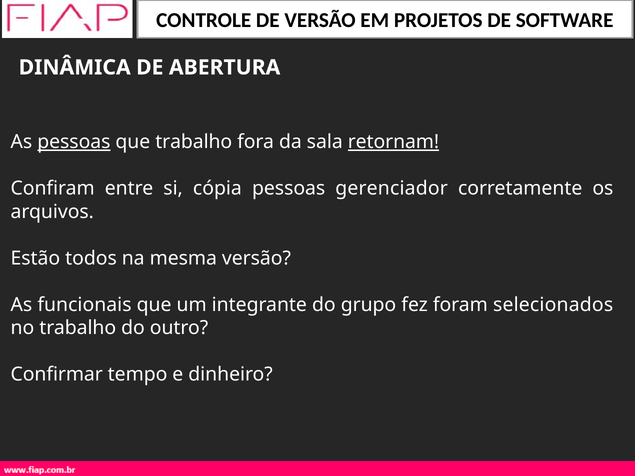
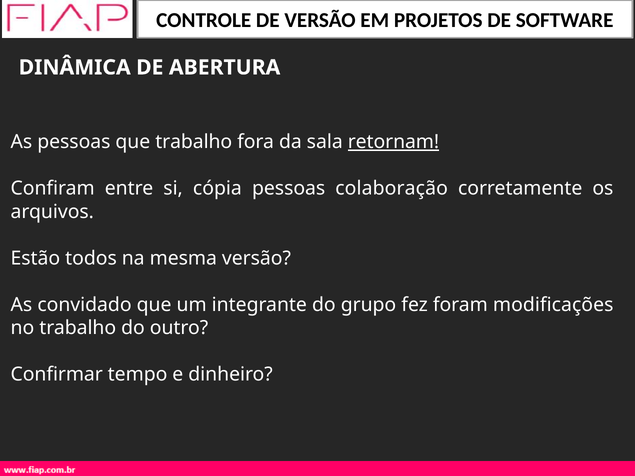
pessoas at (74, 142) underline: present -> none
gerenciador: gerenciador -> colaboração
funcionais: funcionais -> convidado
selecionados: selecionados -> modificações
